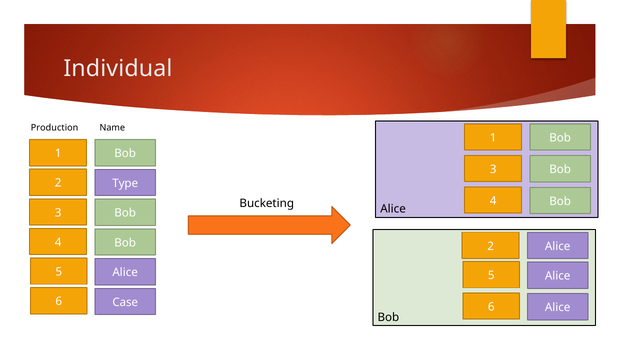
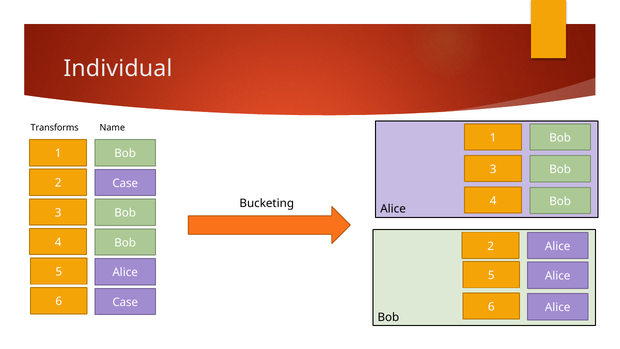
Production: Production -> Transforms
2 Type: Type -> Case
